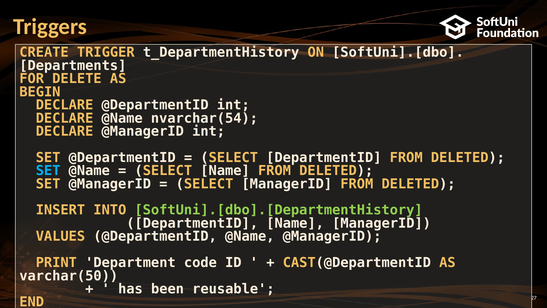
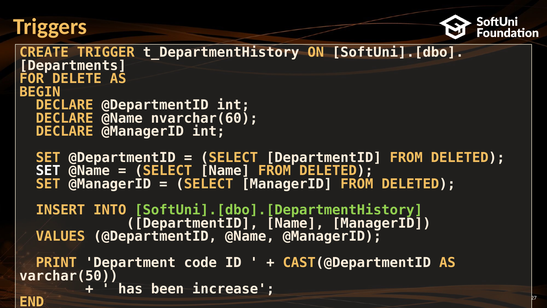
nvarchar(54: nvarchar(54 -> nvarchar(60
SET at (48, 171) colour: light blue -> white
reusable: reusable -> increase
